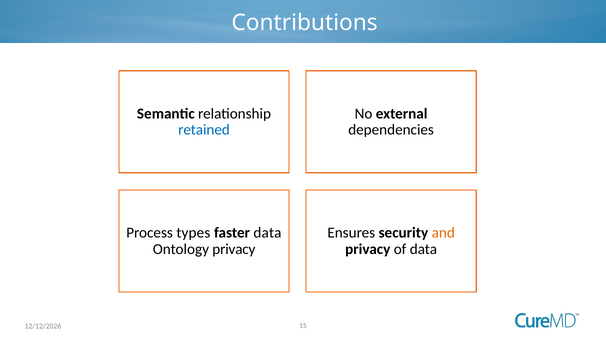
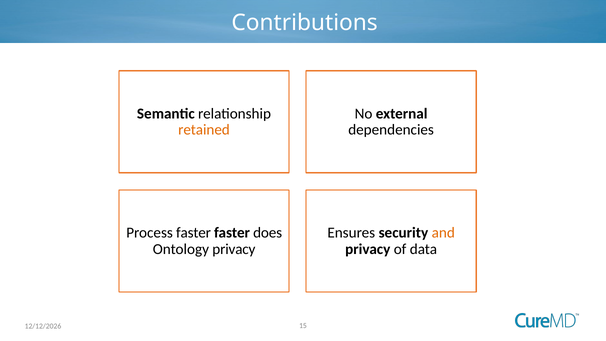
retained colour: blue -> orange
Process types: types -> faster
faster data: data -> does
